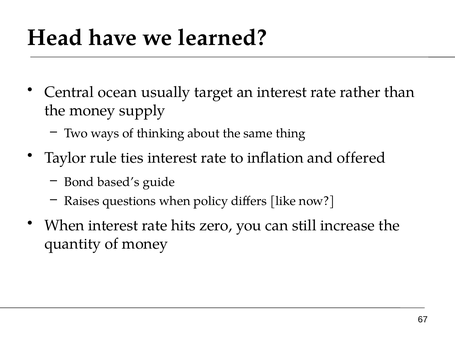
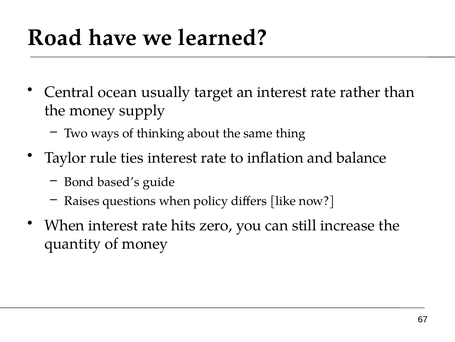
Head: Head -> Road
offered: offered -> balance
